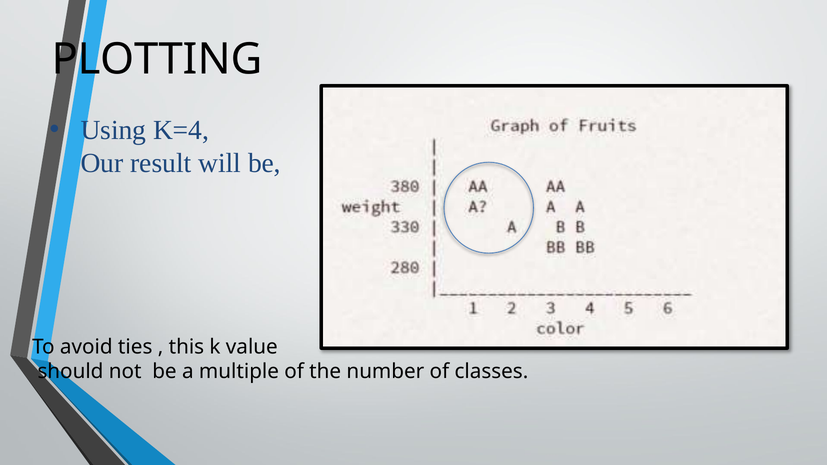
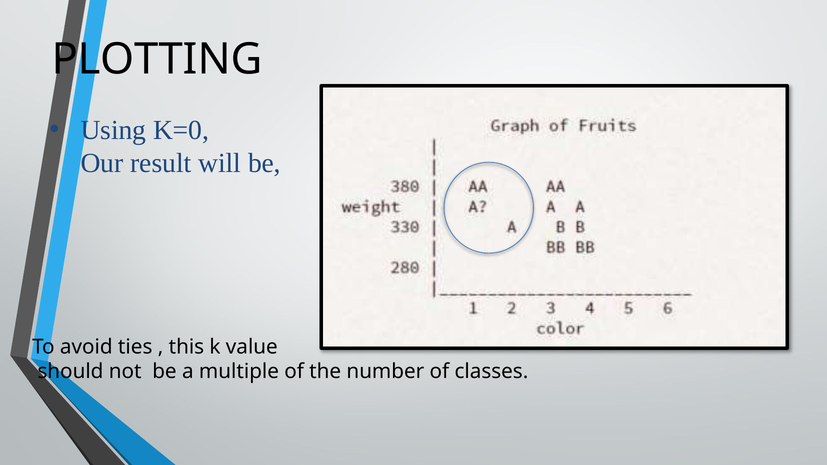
K=4: K=4 -> K=0
